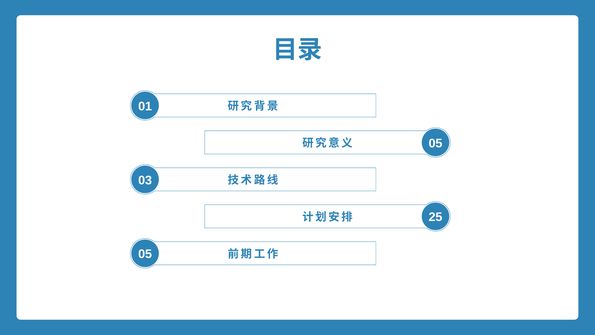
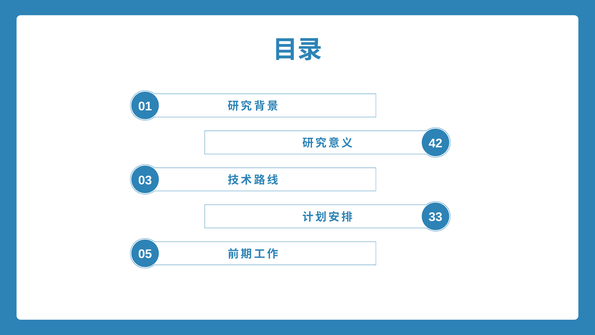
05 at (435, 143): 05 -> 42
25: 25 -> 33
